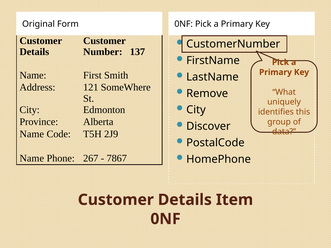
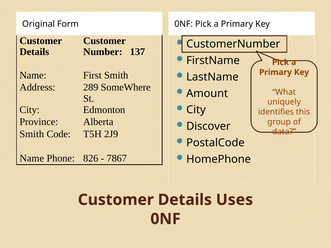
121: 121 -> 289
Remove: Remove -> Amount
Name at (32, 134): Name -> Smith
267: 267 -> 826
Item: Item -> Uses
